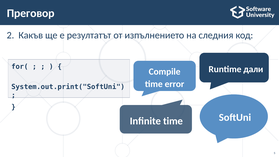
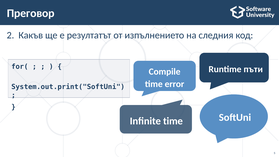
дали: дали -> пъти
